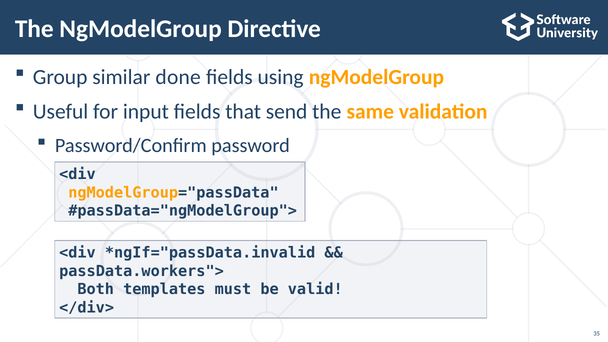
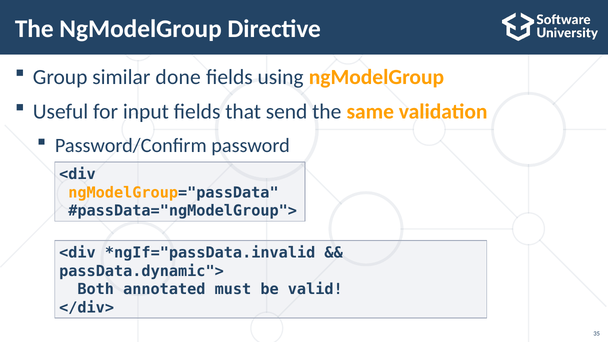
passData.workers">: passData.workers"> -> passData.dynamic">
templates: templates -> annotated
